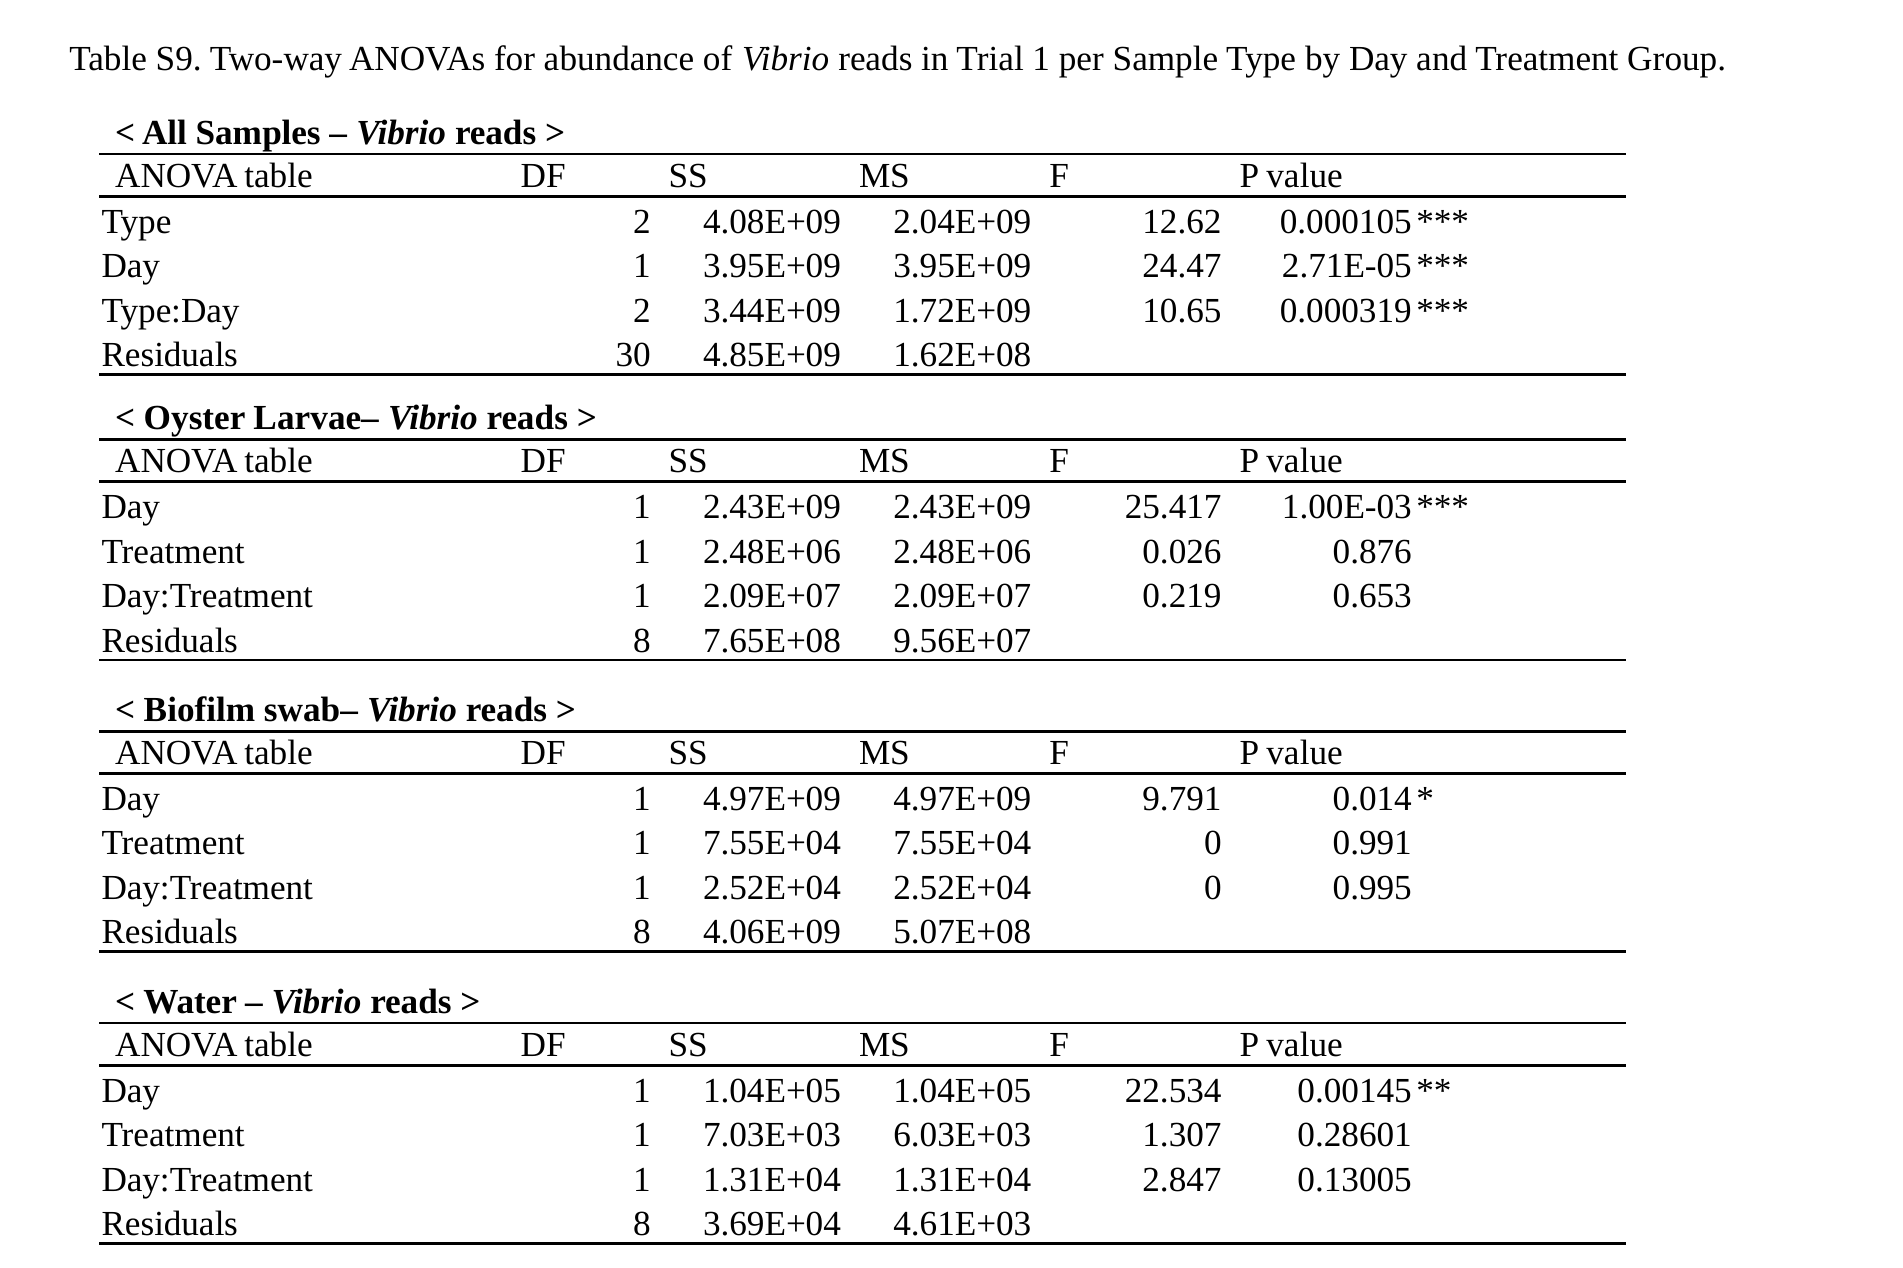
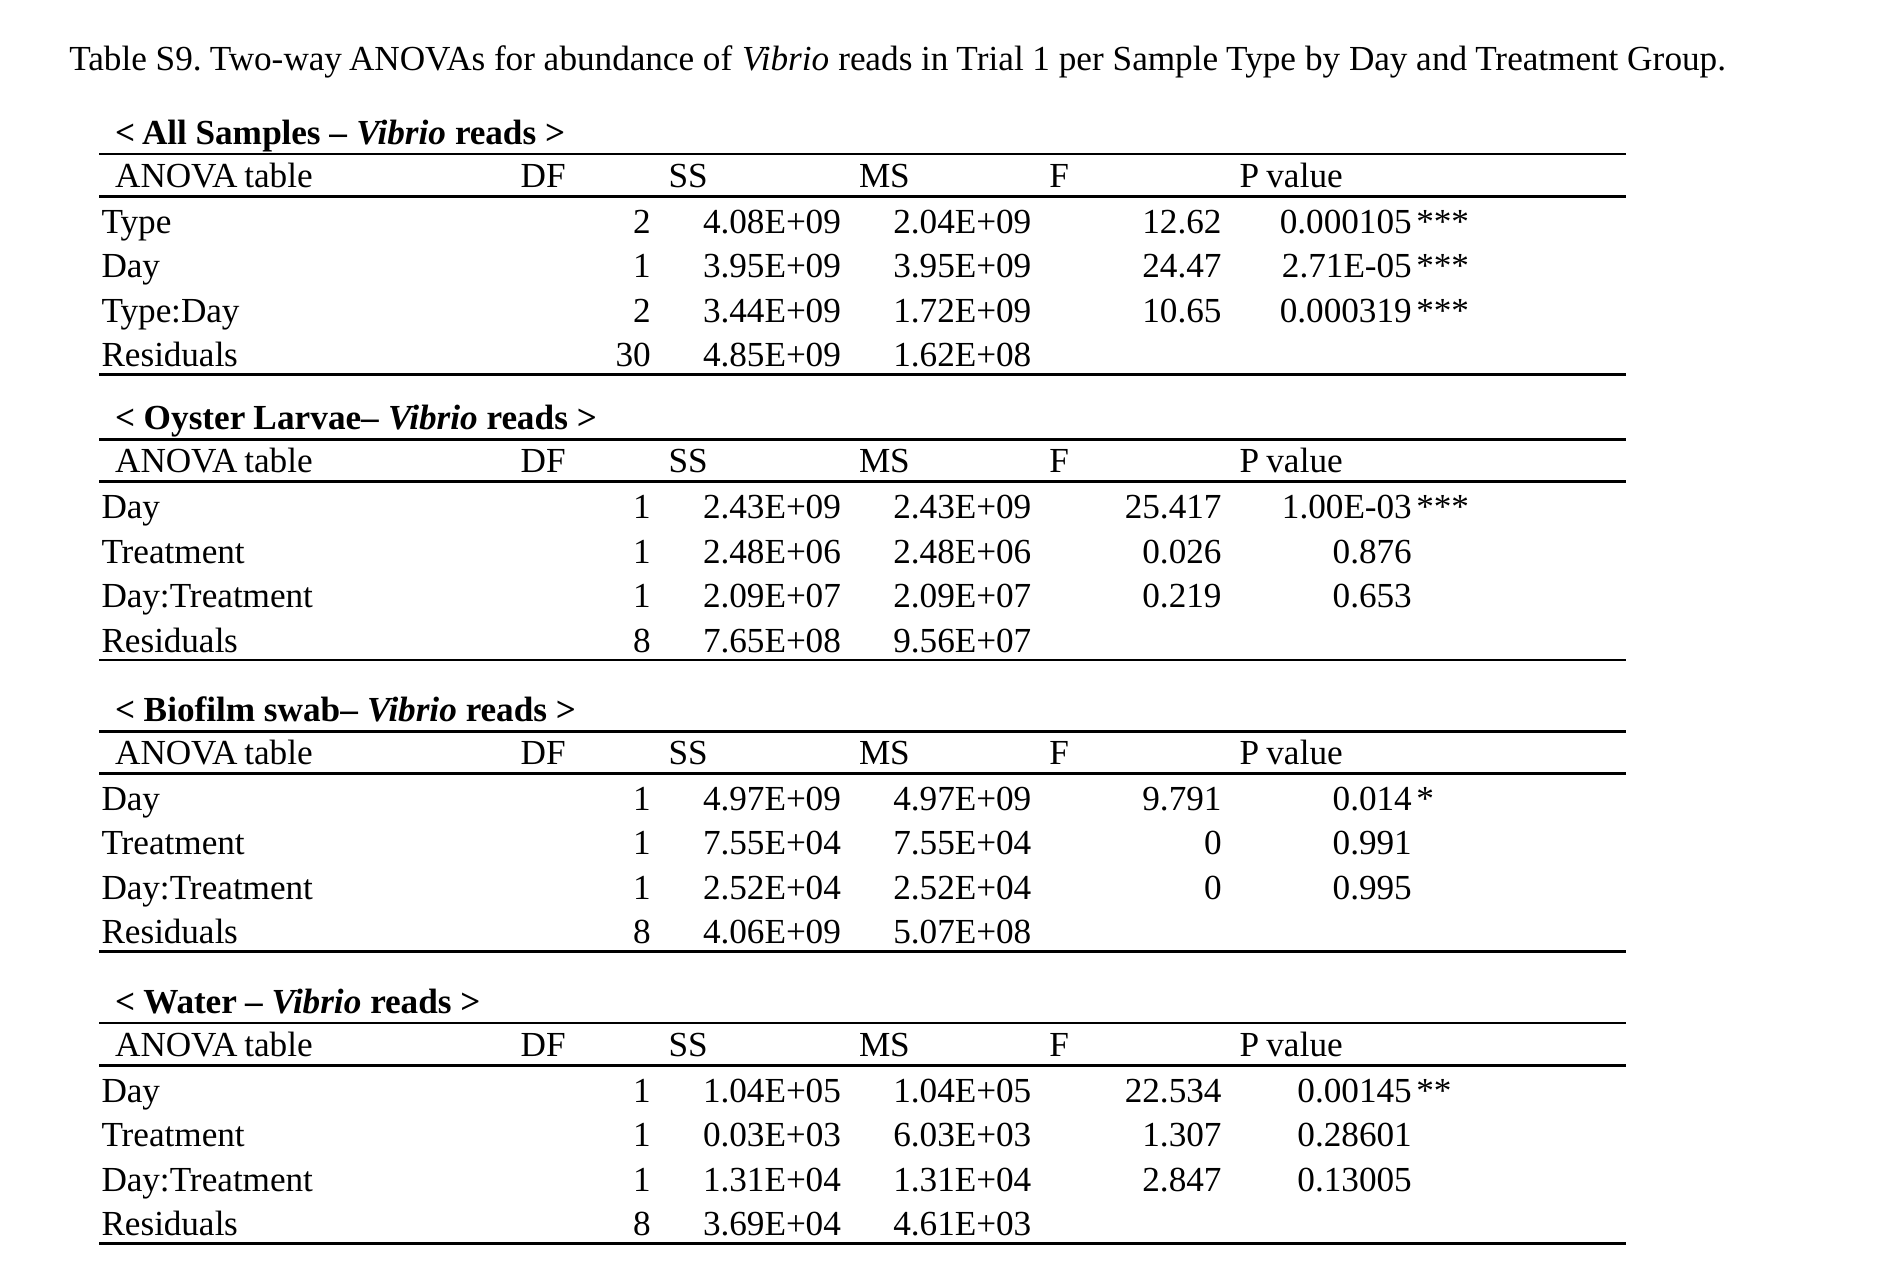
7.03E+03: 7.03E+03 -> 0.03E+03
